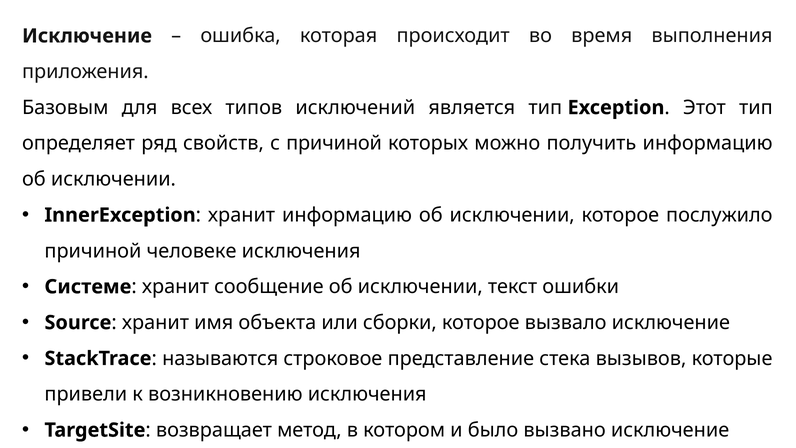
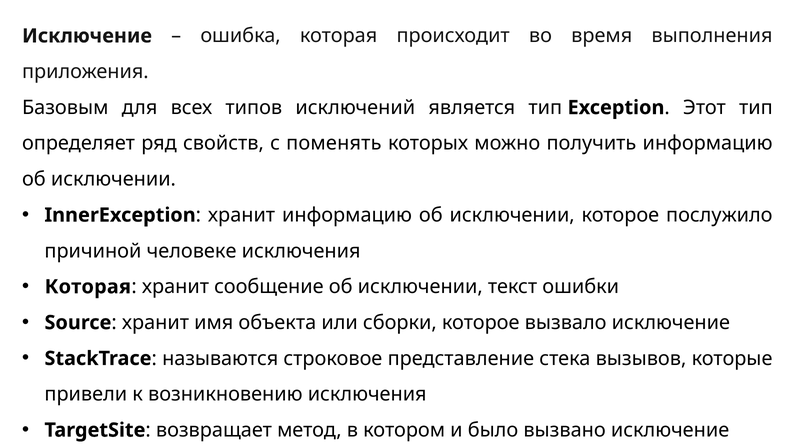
с причиной: причиной -> поменять
Системе at (88, 287): Системе -> Которая
